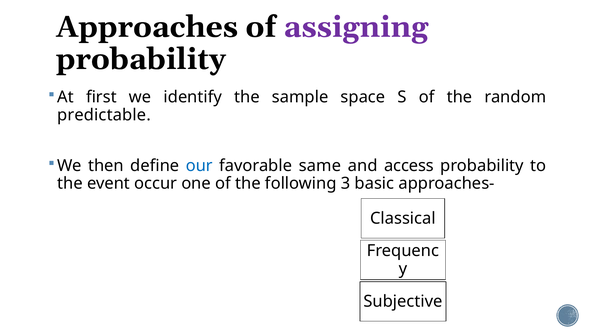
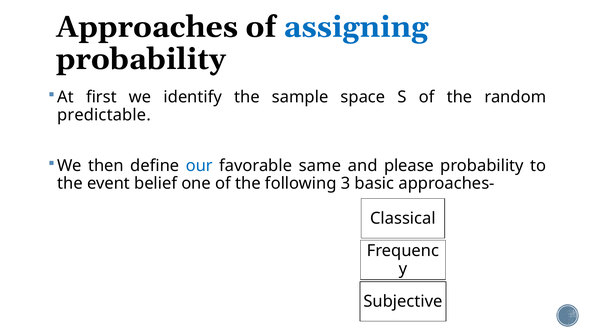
assigning colour: purple -> blue
access: access -> please
occur: occur -> belief
